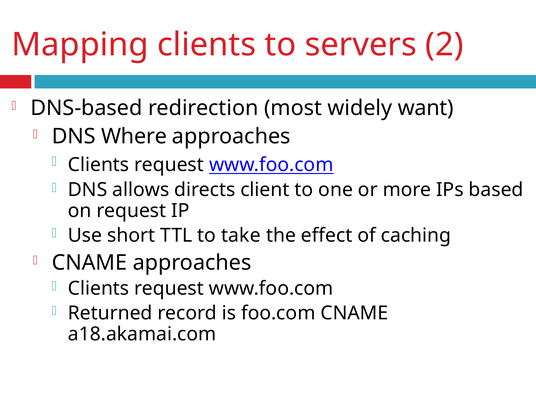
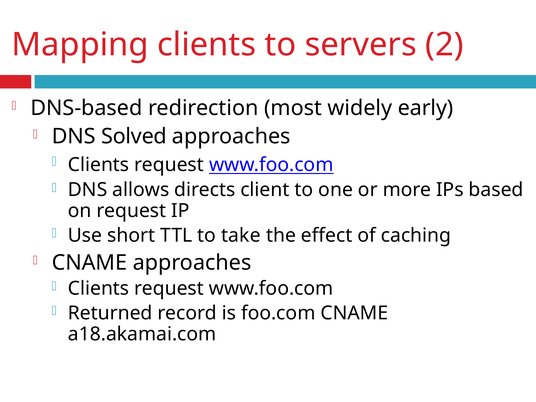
want: want -> early
Where: Where -> Solved
